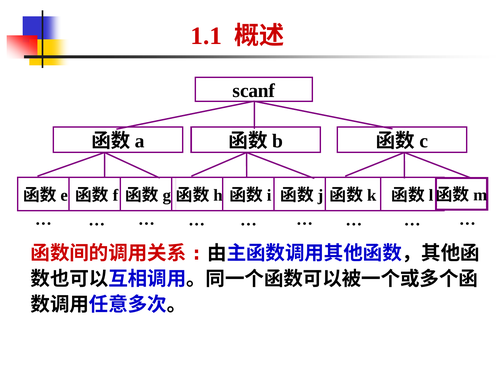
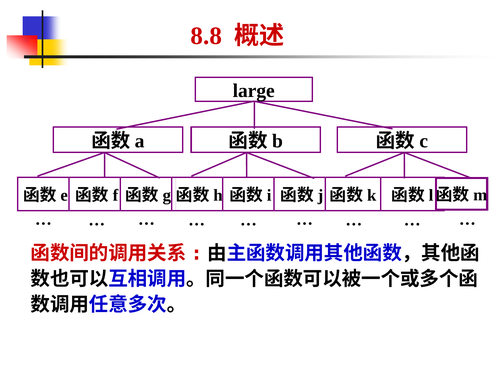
1.1: 1.1 -> 8.8
scanf: scanf -> large
